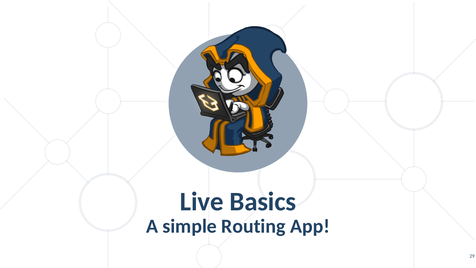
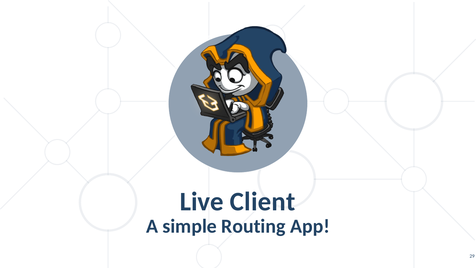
Basics: Basics -> Client
